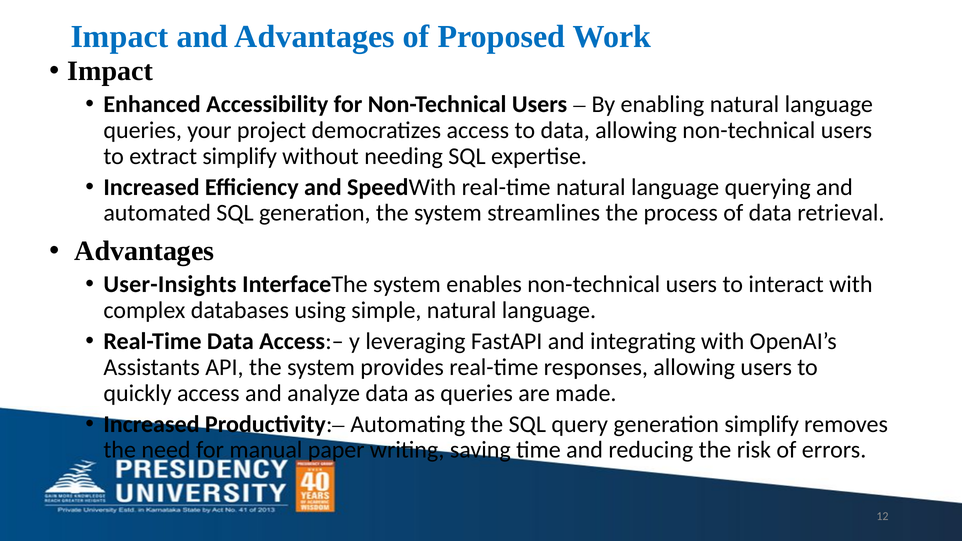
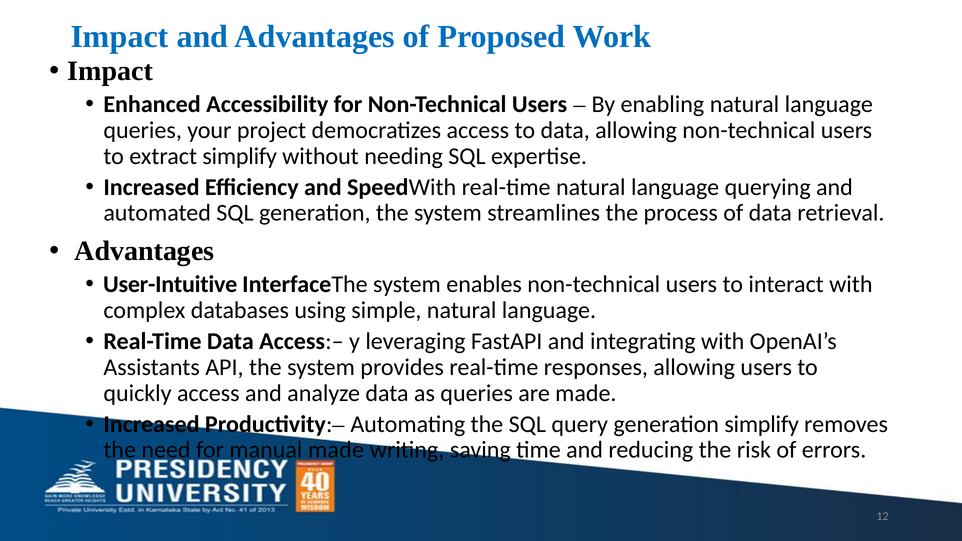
User-Insights: User-Insights -> User-Intuitive
manual paper: paper -> made
